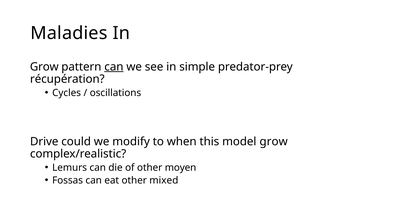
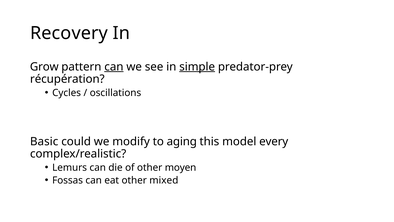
Maladies: Maladies -> Recovery
simple underline: none -> present
Drive: Drive -> Basic
when: when -> aging
model grow: grow -> every
